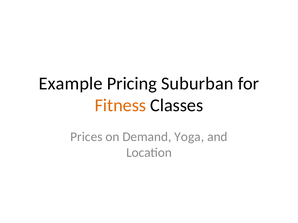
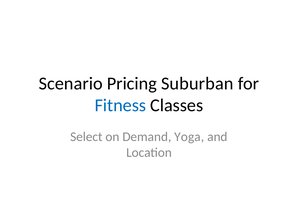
Example: Example -> Scenario
Fitness colour: orange -> blue
Prices: Prices -> Select
